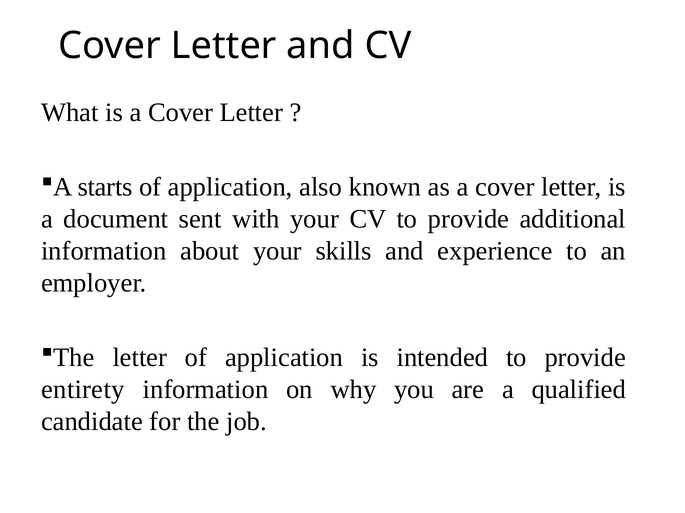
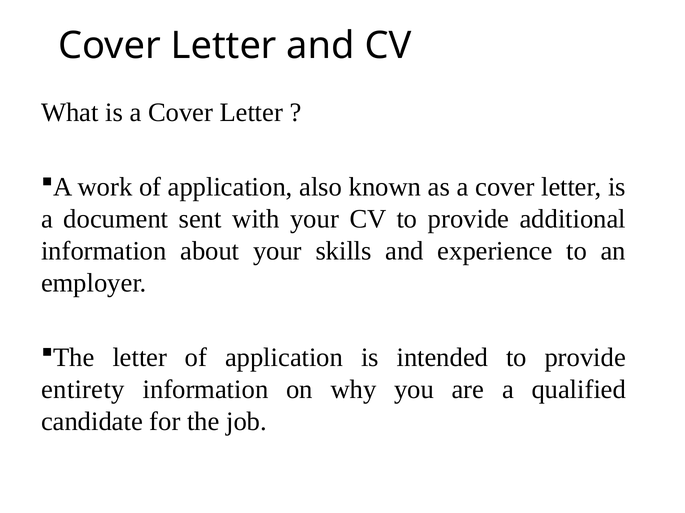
starts: starts -> work
